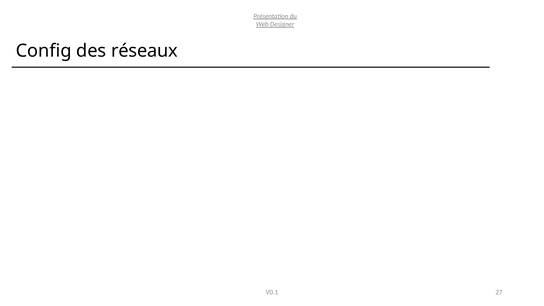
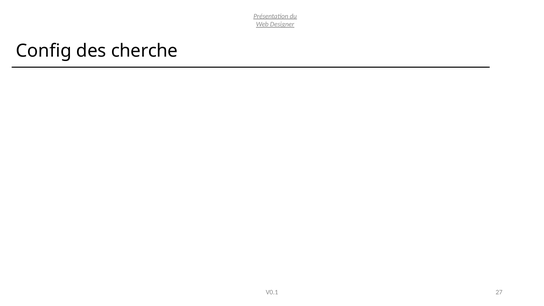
réseaux: réseaux -> cherche
